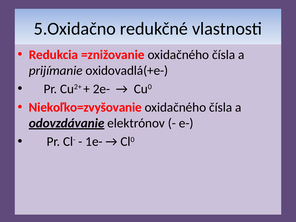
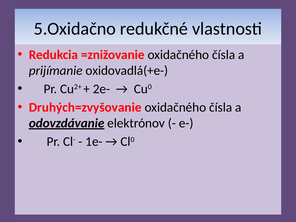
Niekoľko=zvyšovanie: Niekoľko=zvyšovanie -> Druhých=zvyšovanie
